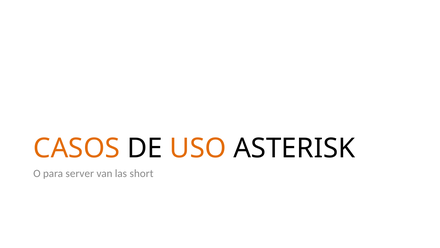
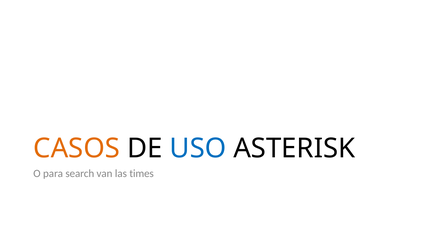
USO colour: orange -> blue
server: server -> search
short: short -> times
